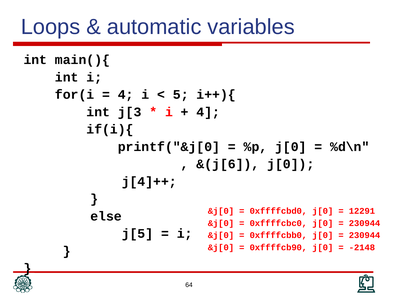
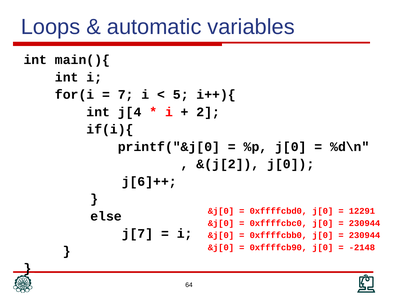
4 at (126, 95): 4 -> 7
j[3: j[3 -> j[4
4 at (208, 112): 4 -> 2
&(j[6: &(j[6 -> &(j[2
j[4]++: j[4]++ -> j[6]++
j[5: j[5 -> j[7
